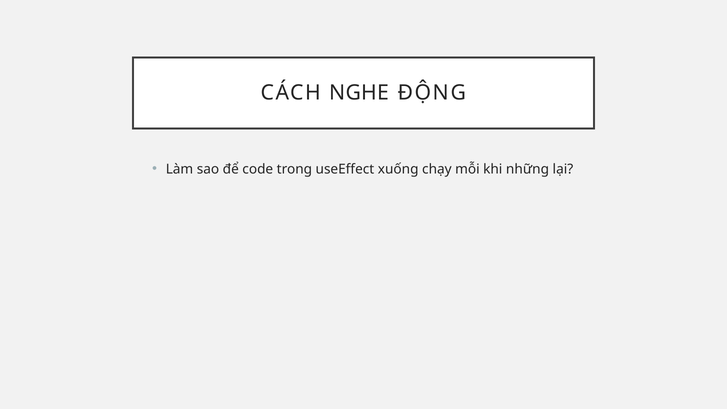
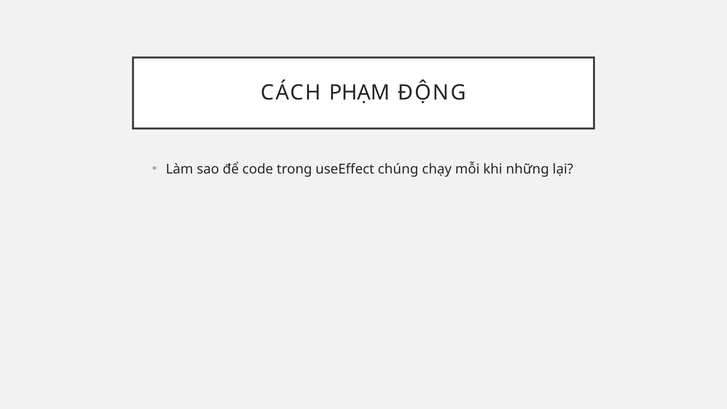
NGHE: NGHE -> PHẠM
xuống: xuống -> chúng
